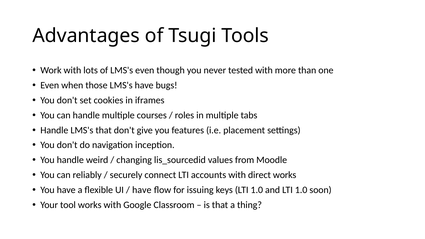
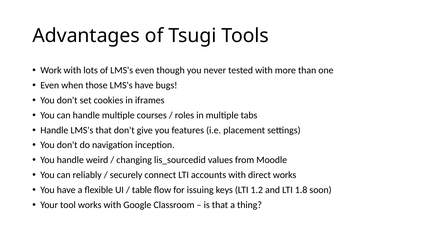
have at (142, 190): have -> table
keys LTI 1.0: 1.0 -> 1.2
and LTI 1.0: 1.0 -> 1.8
